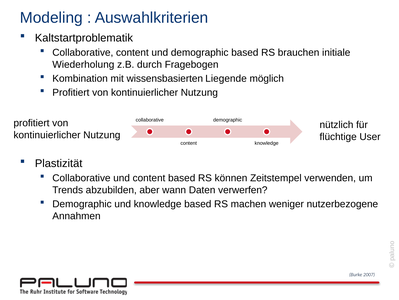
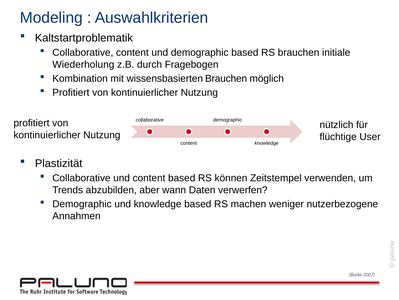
wissensbasierten Liegende: Liegende -> Brauchen
